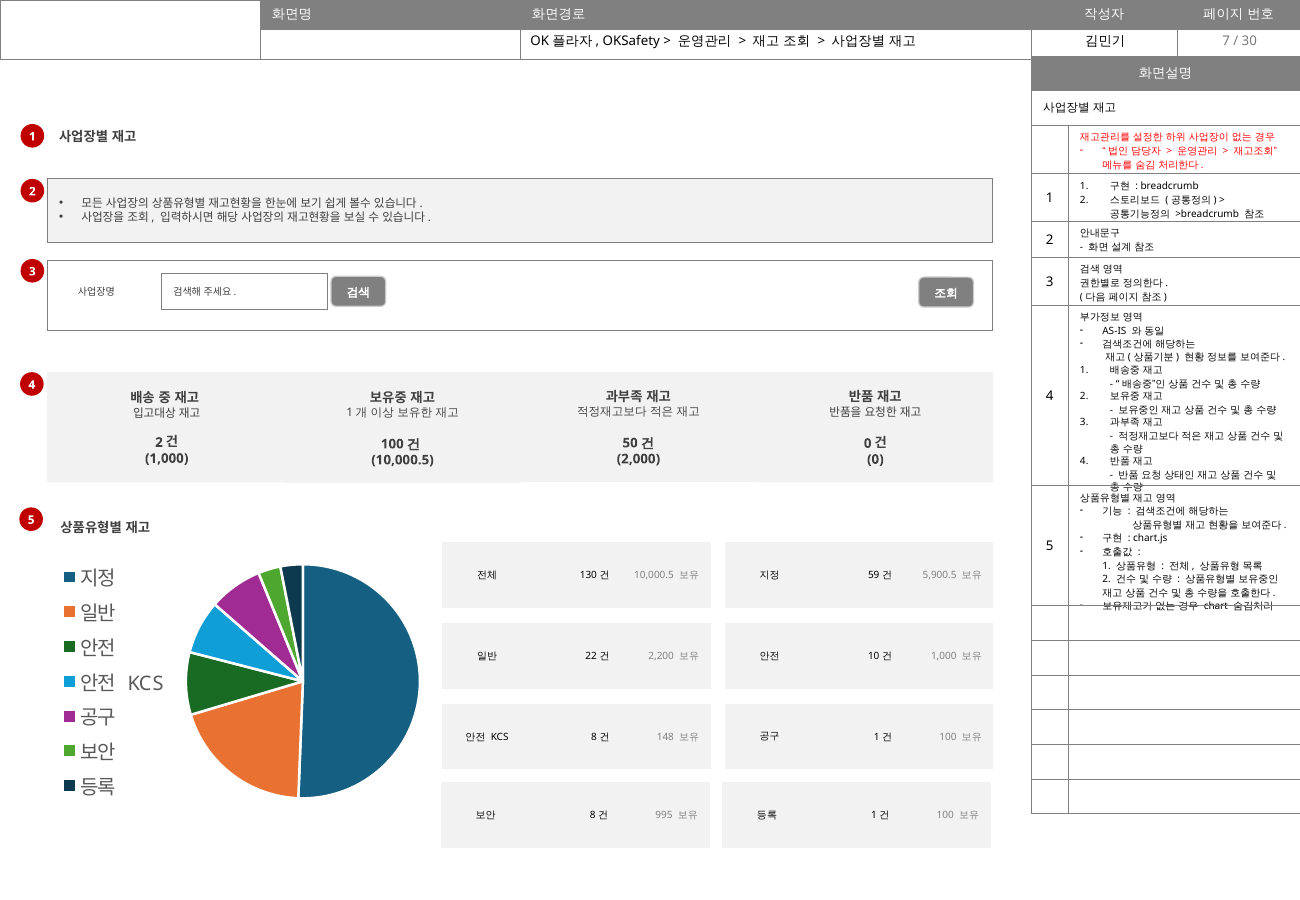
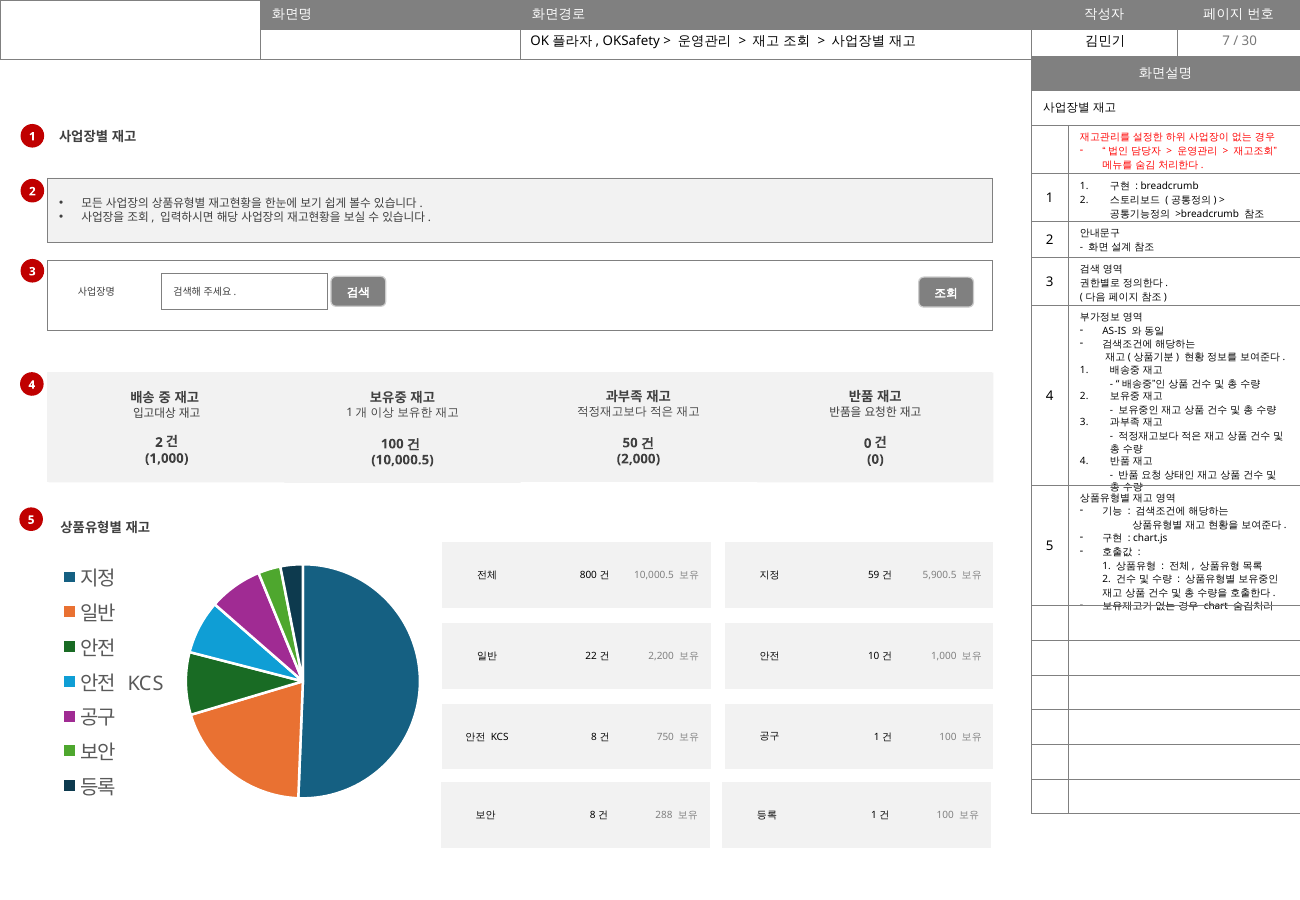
130: 130 -> 800
148: 148 -> 750
995: 995 -> 288
